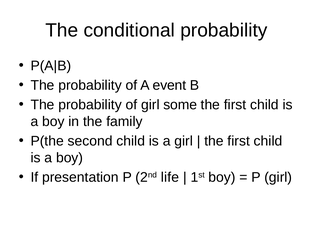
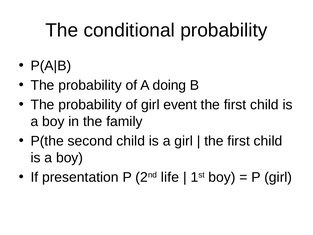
event: event -> doing
some: some -> event
